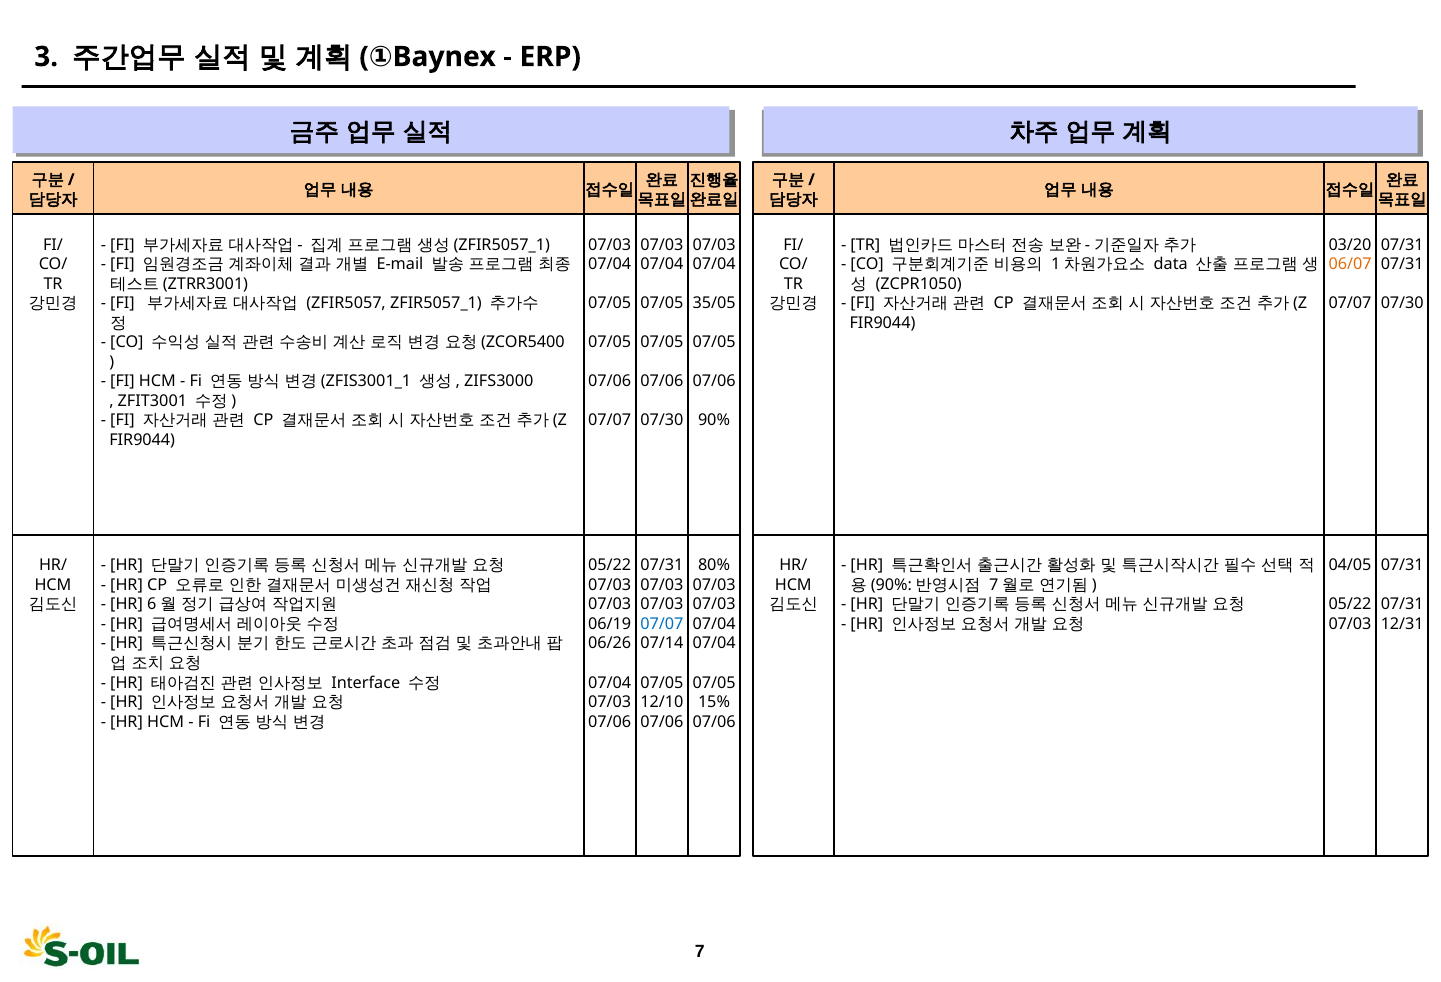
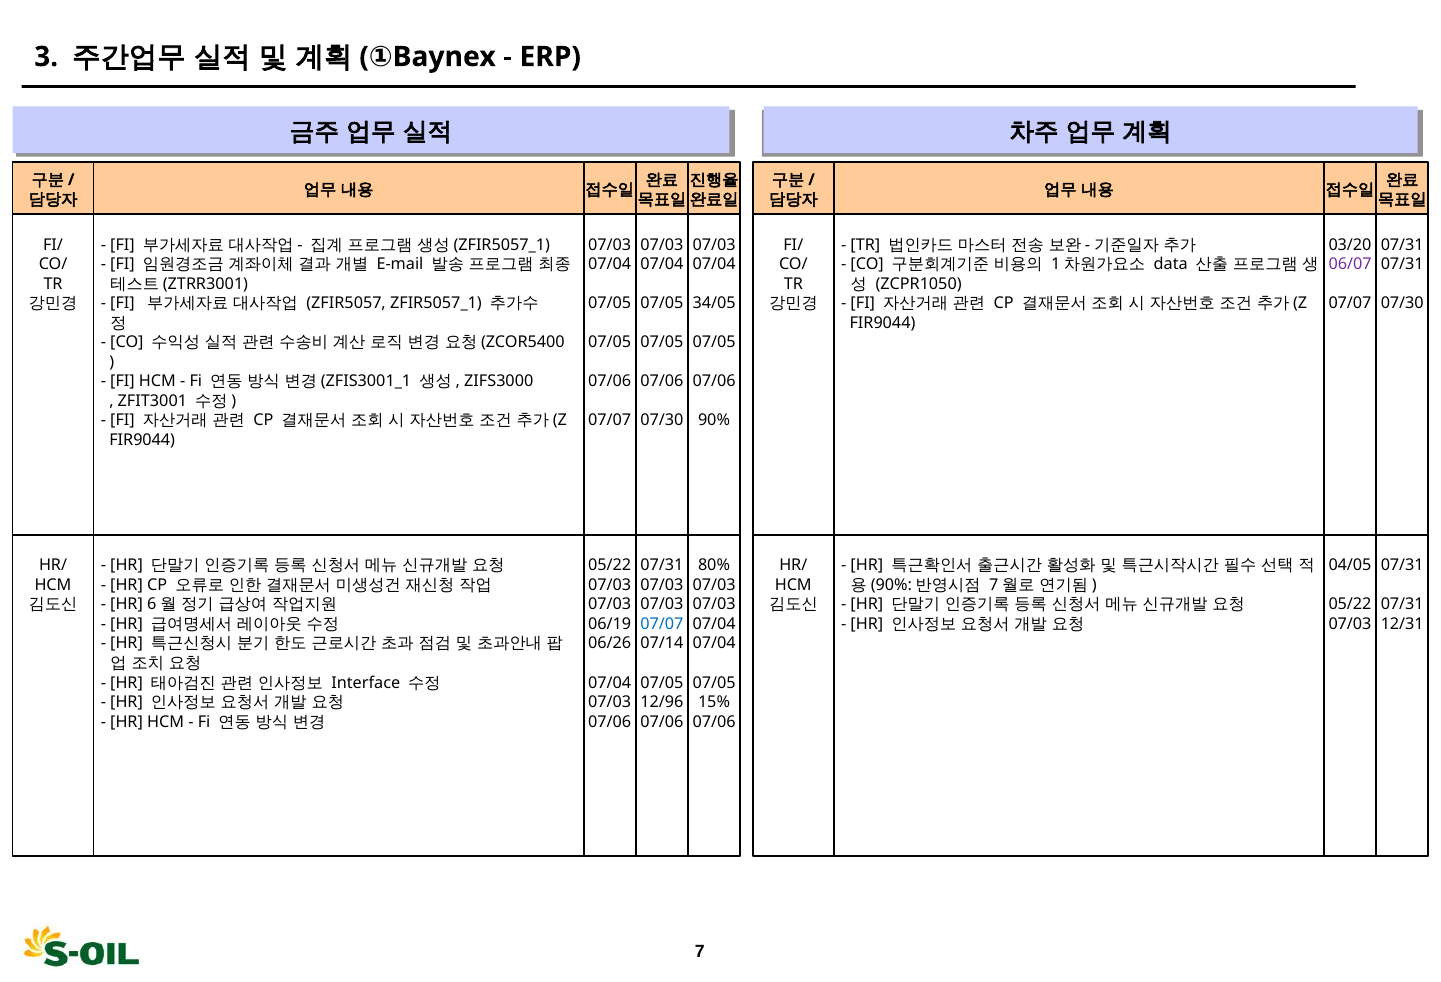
06/07 colour: orange -> purple
35/05: 35/05 -> 34/05
12/10: 12/10 -> 12/96
